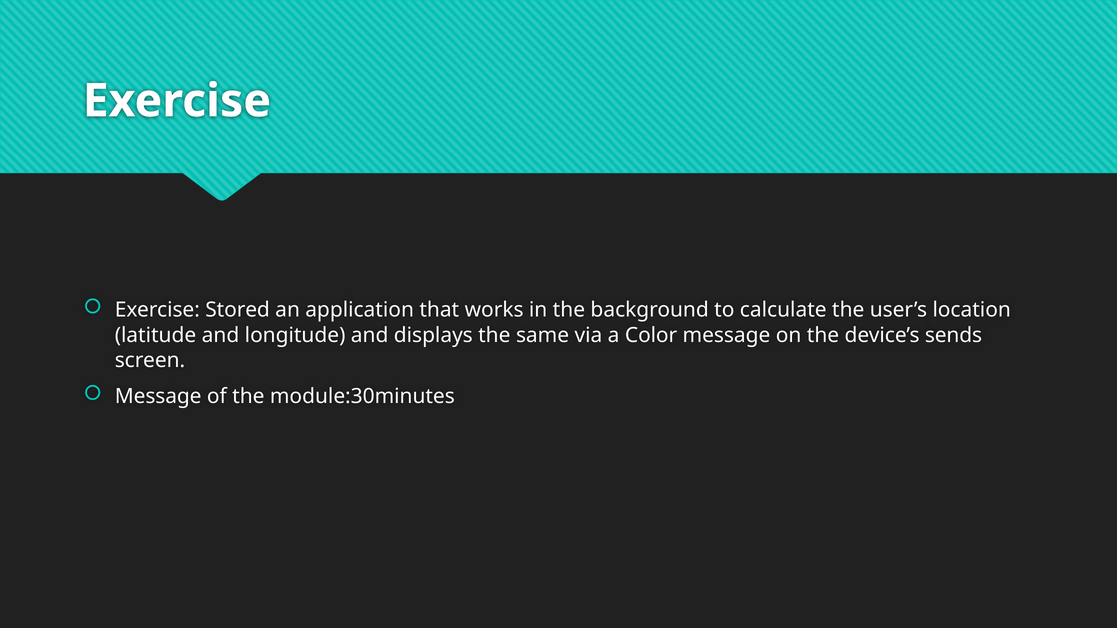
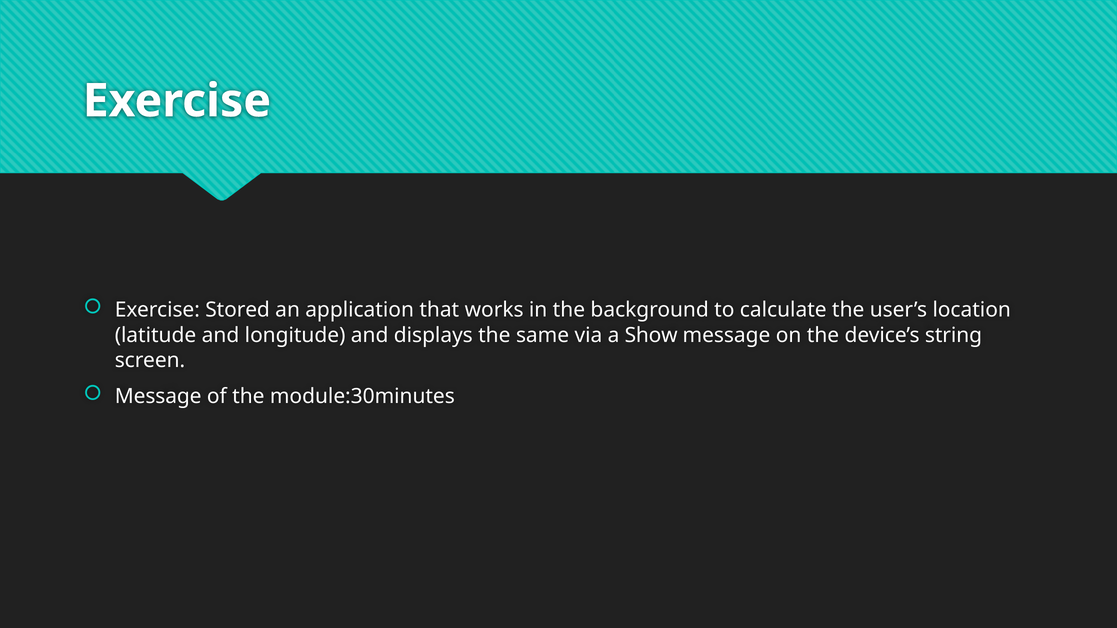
Color: Color -> Show
sends: sends -> string
